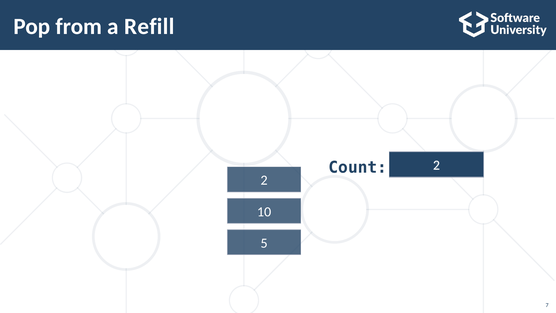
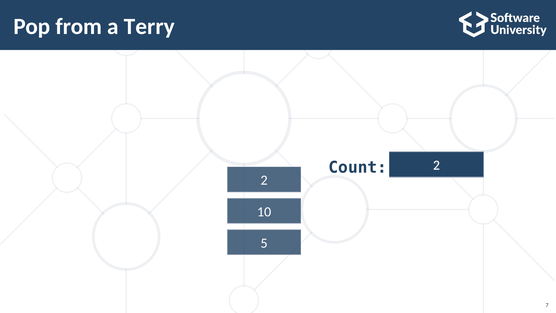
Refill: Refill -> Terry
